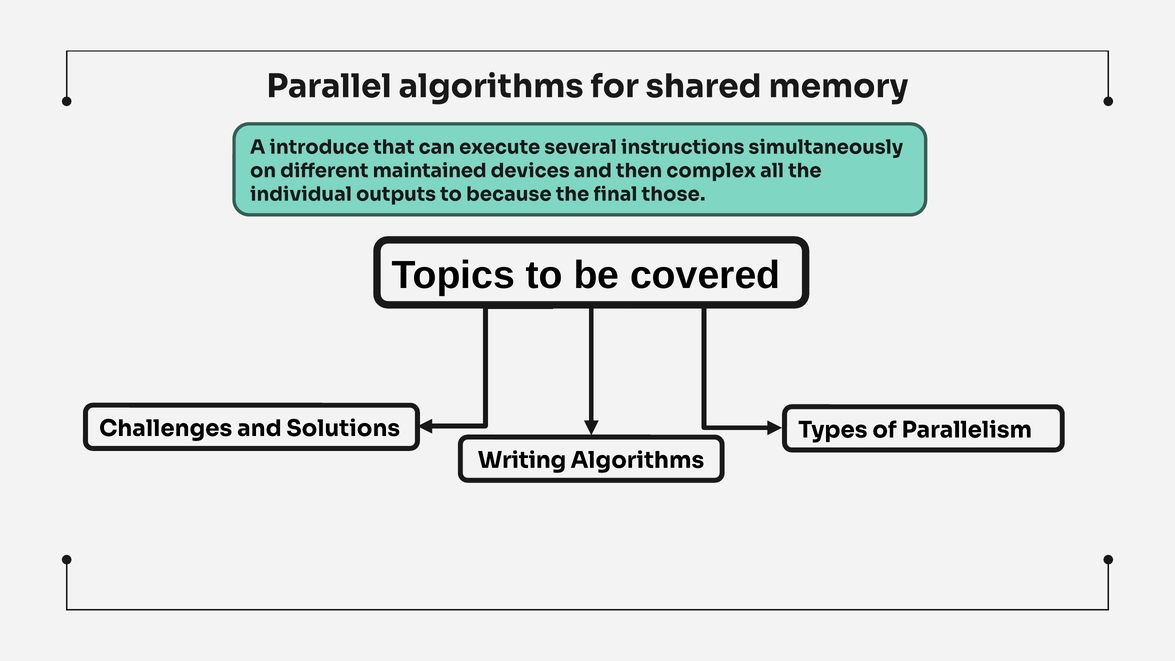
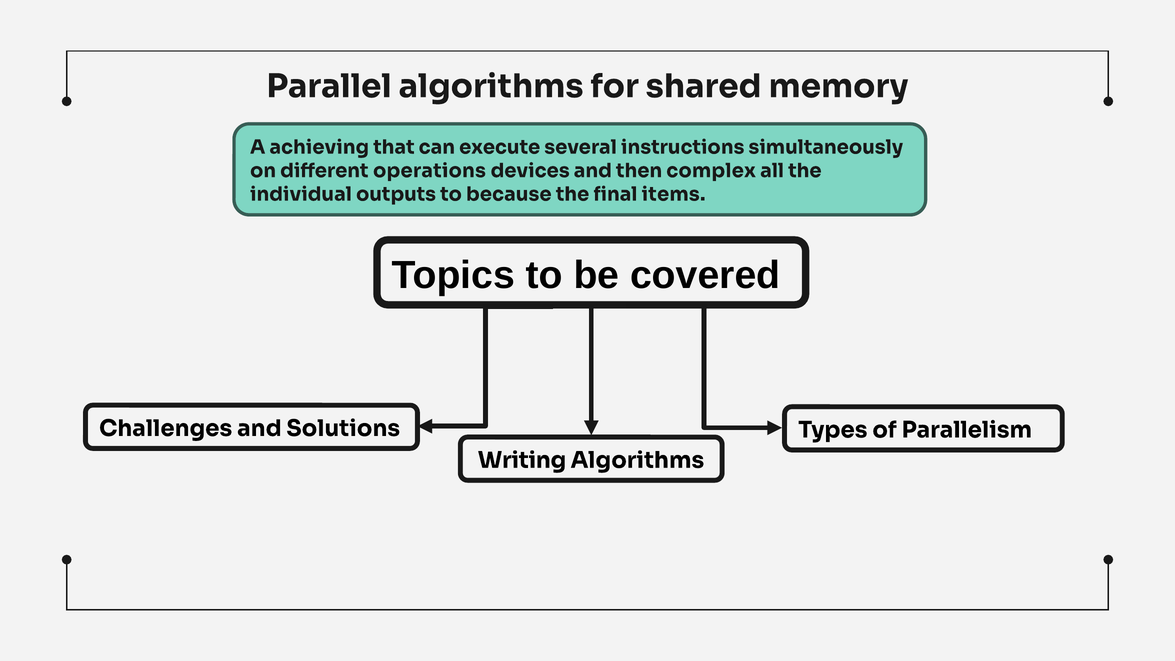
introduce: introduce -> achieving
maintained: maintained -> operations
those: those -> items
